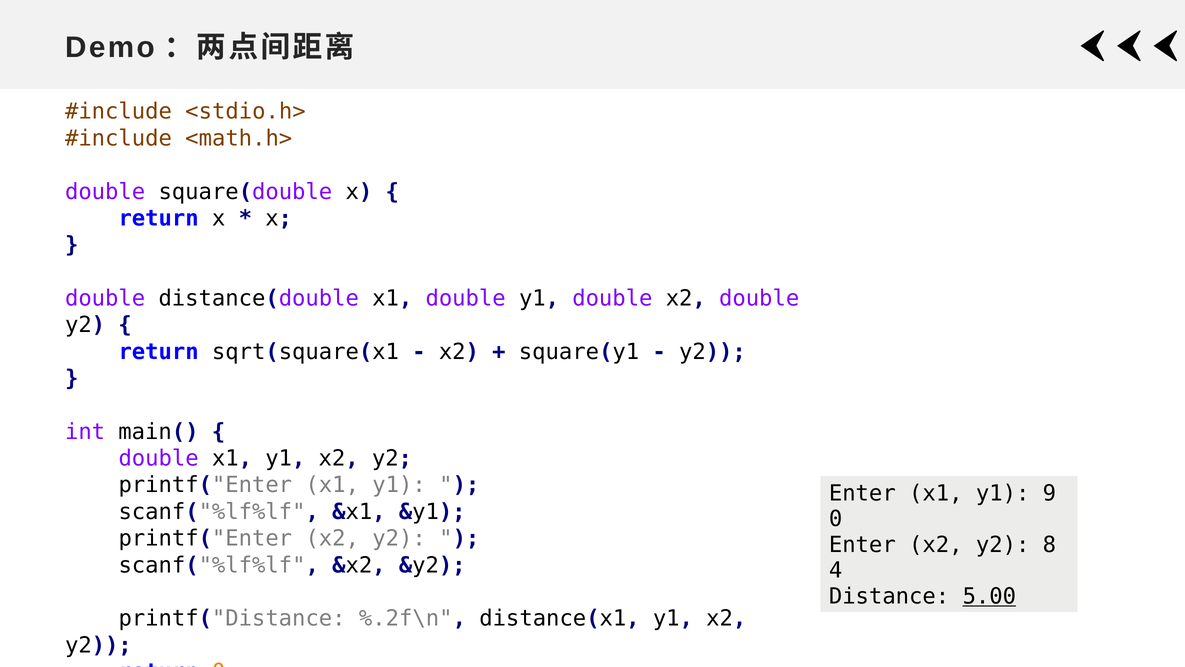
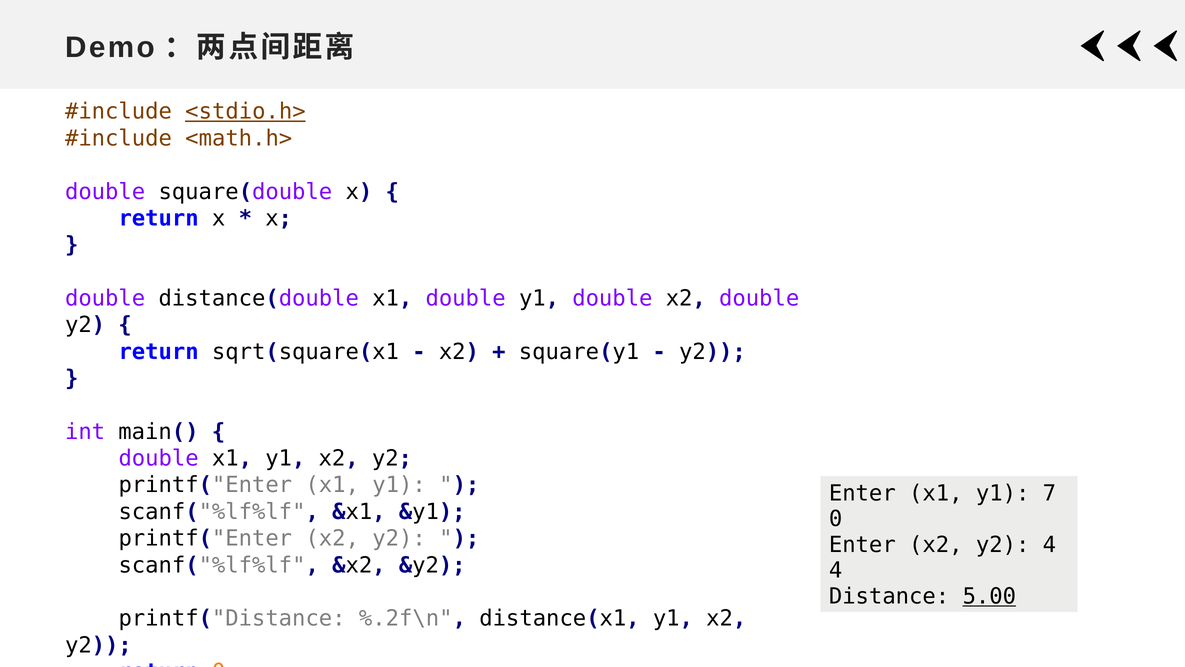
<stdio.h> underline: none -> present
9: 9 -> 7
y2 8: 8 -> 4
